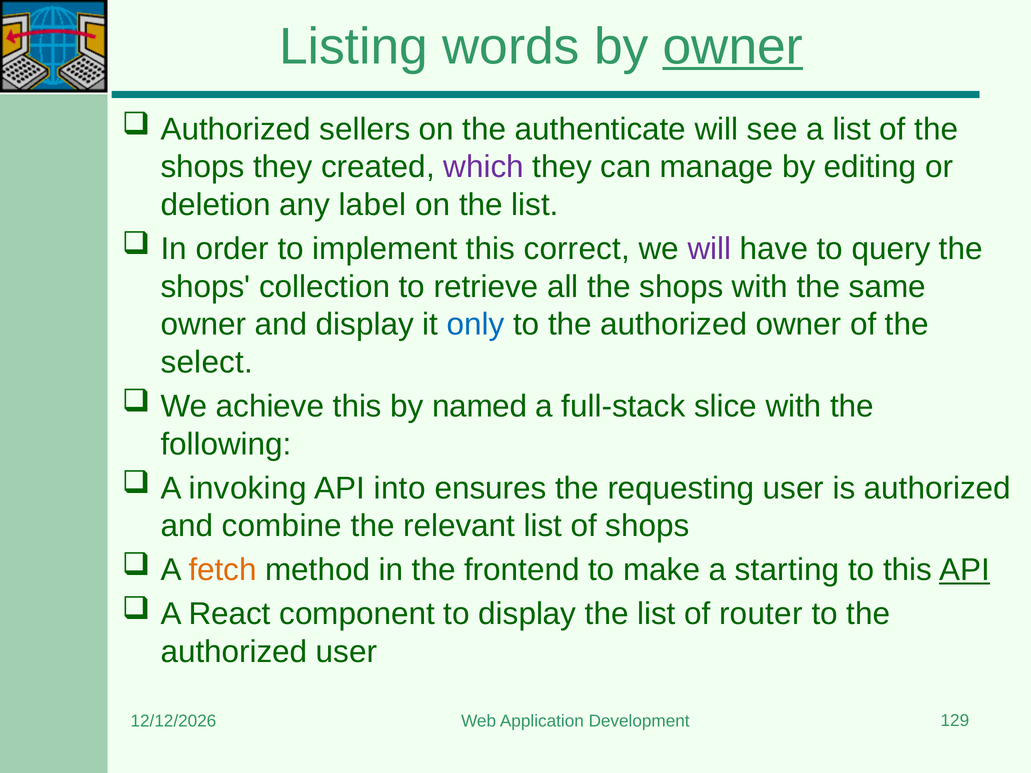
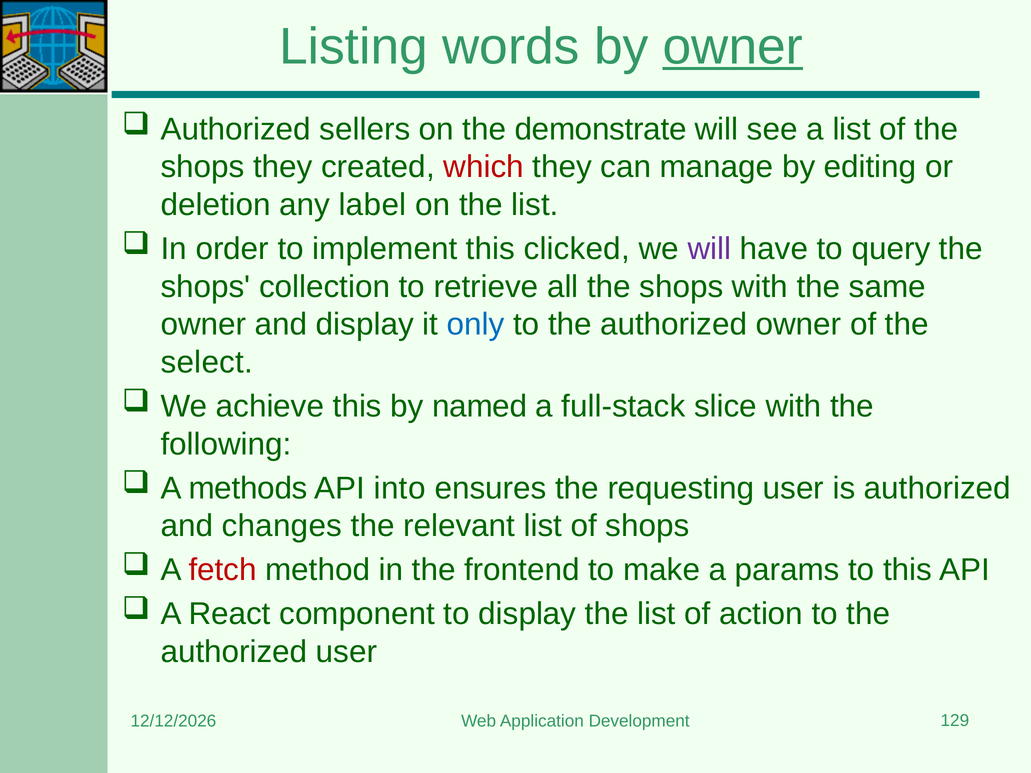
authenticate: authenticate -> demonstrate
which colour: purple -> red
correct: correct -> clicked
invoking: invoking -> methods
combine: combine -> changes
fetch colour: orange -> red
starting: starting -> params
API at (964, 570) underline: present -> none
router: router -> action
